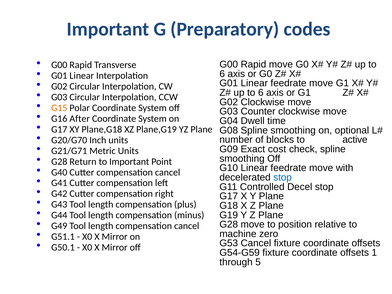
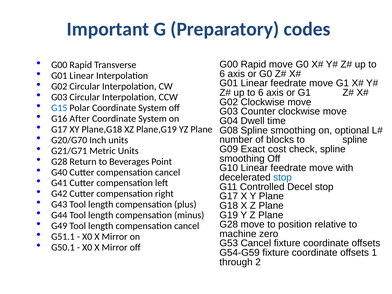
G15 colour: orange -> blue
to active: active -> spline
to Important: Important -> Beverages
5: 5 -> 2
